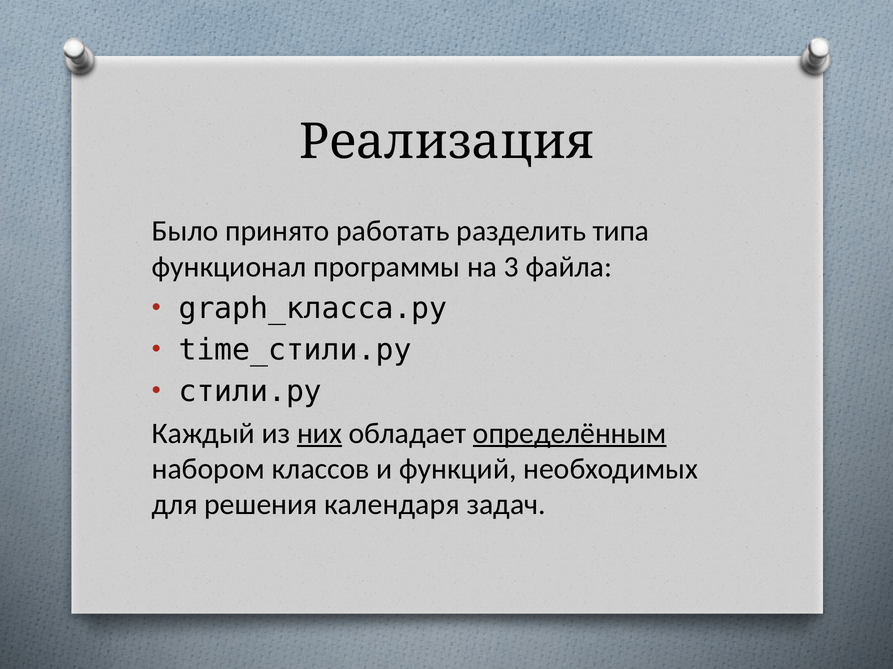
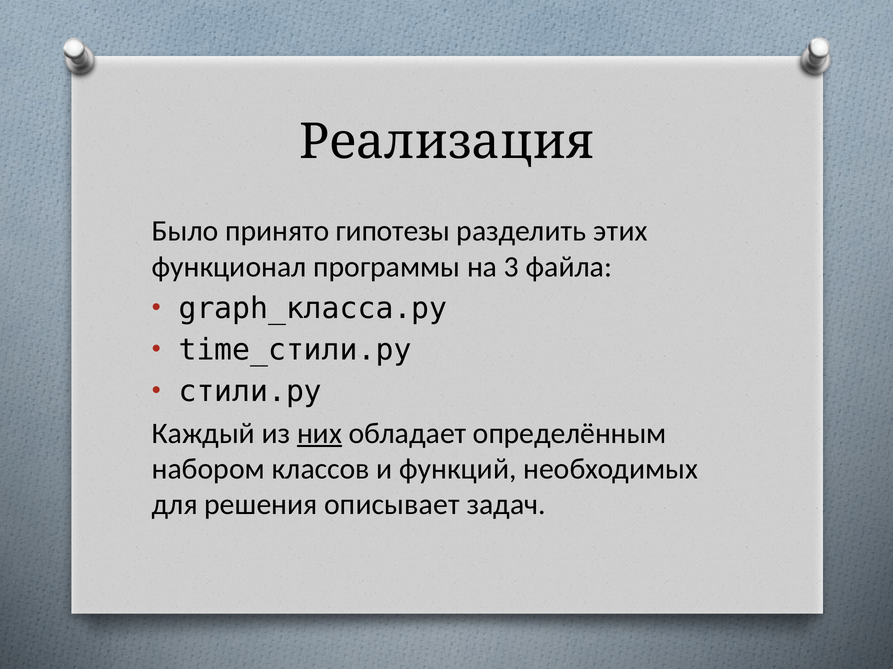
работать: работать -> гипотезы
типа: типа -> этих
определённым underline: present -> none
календаря: календаря -> описывает
